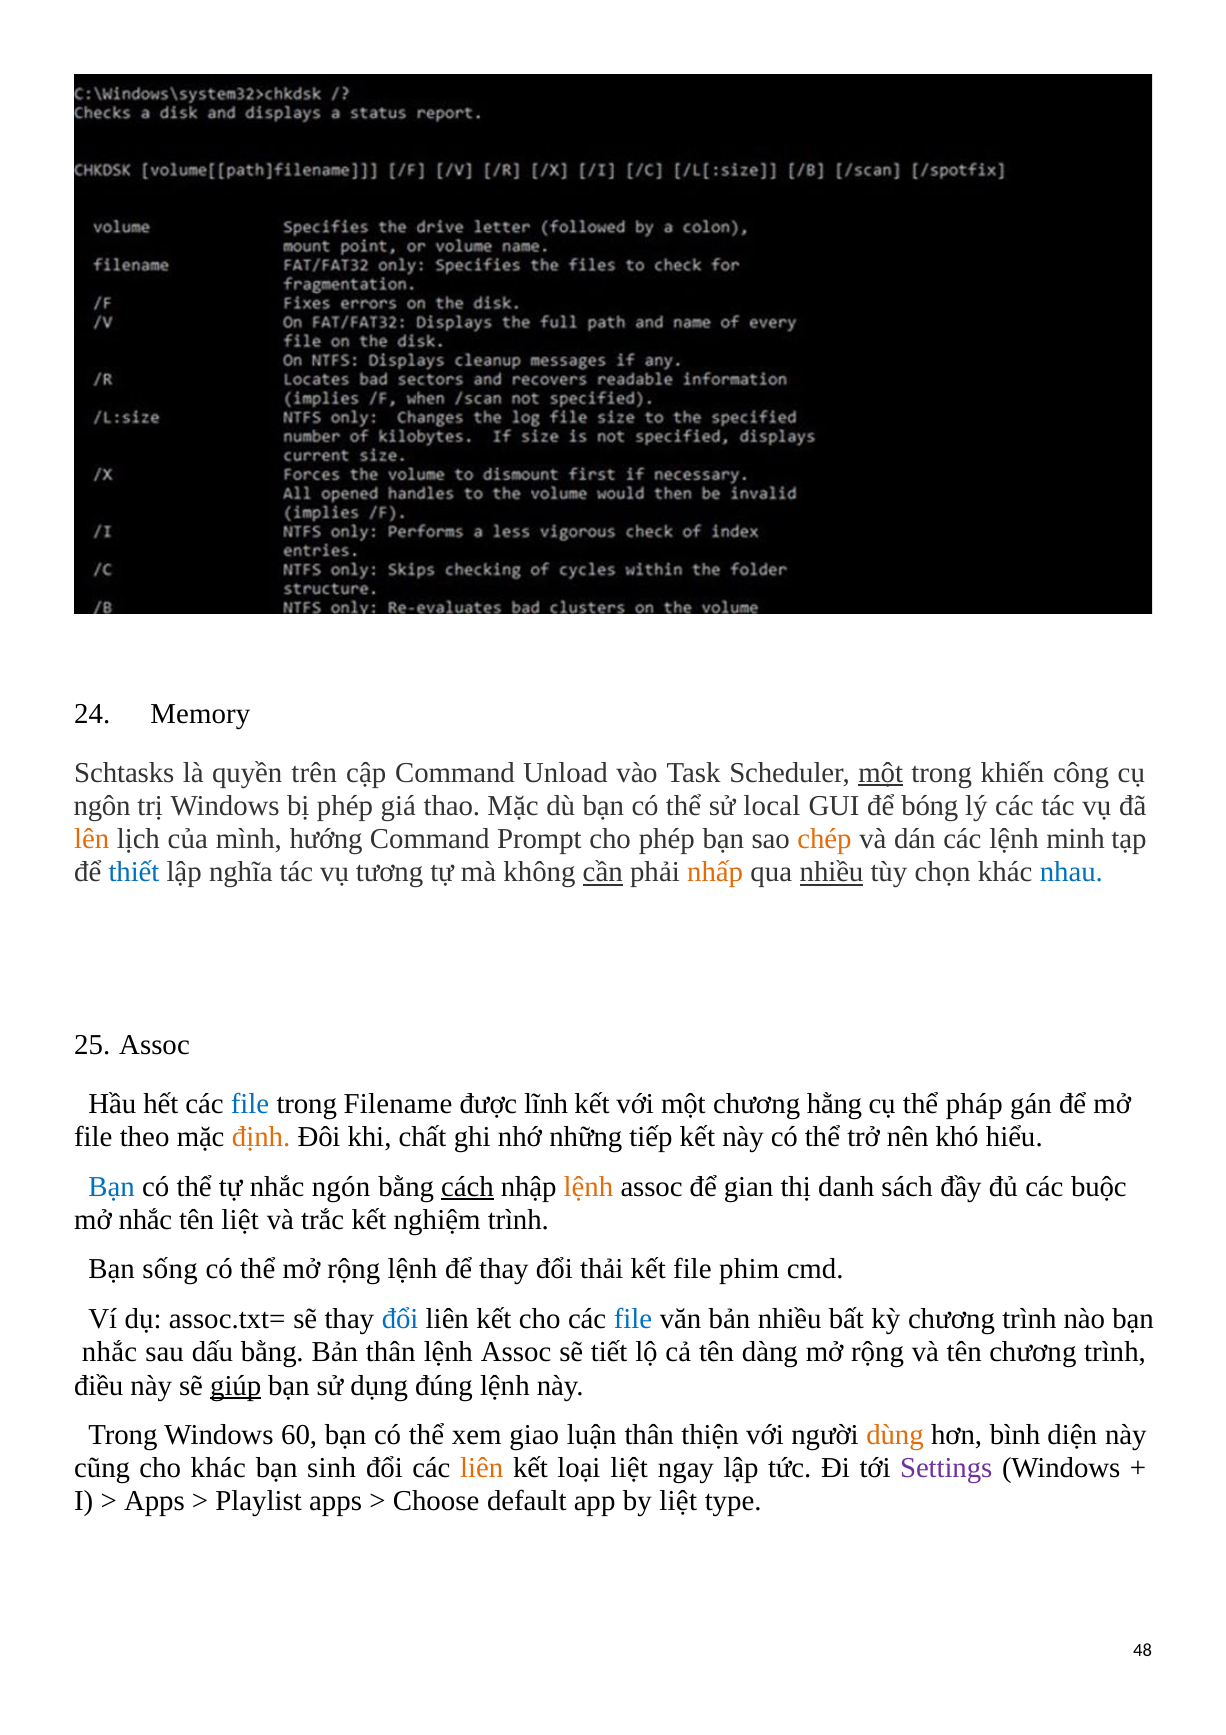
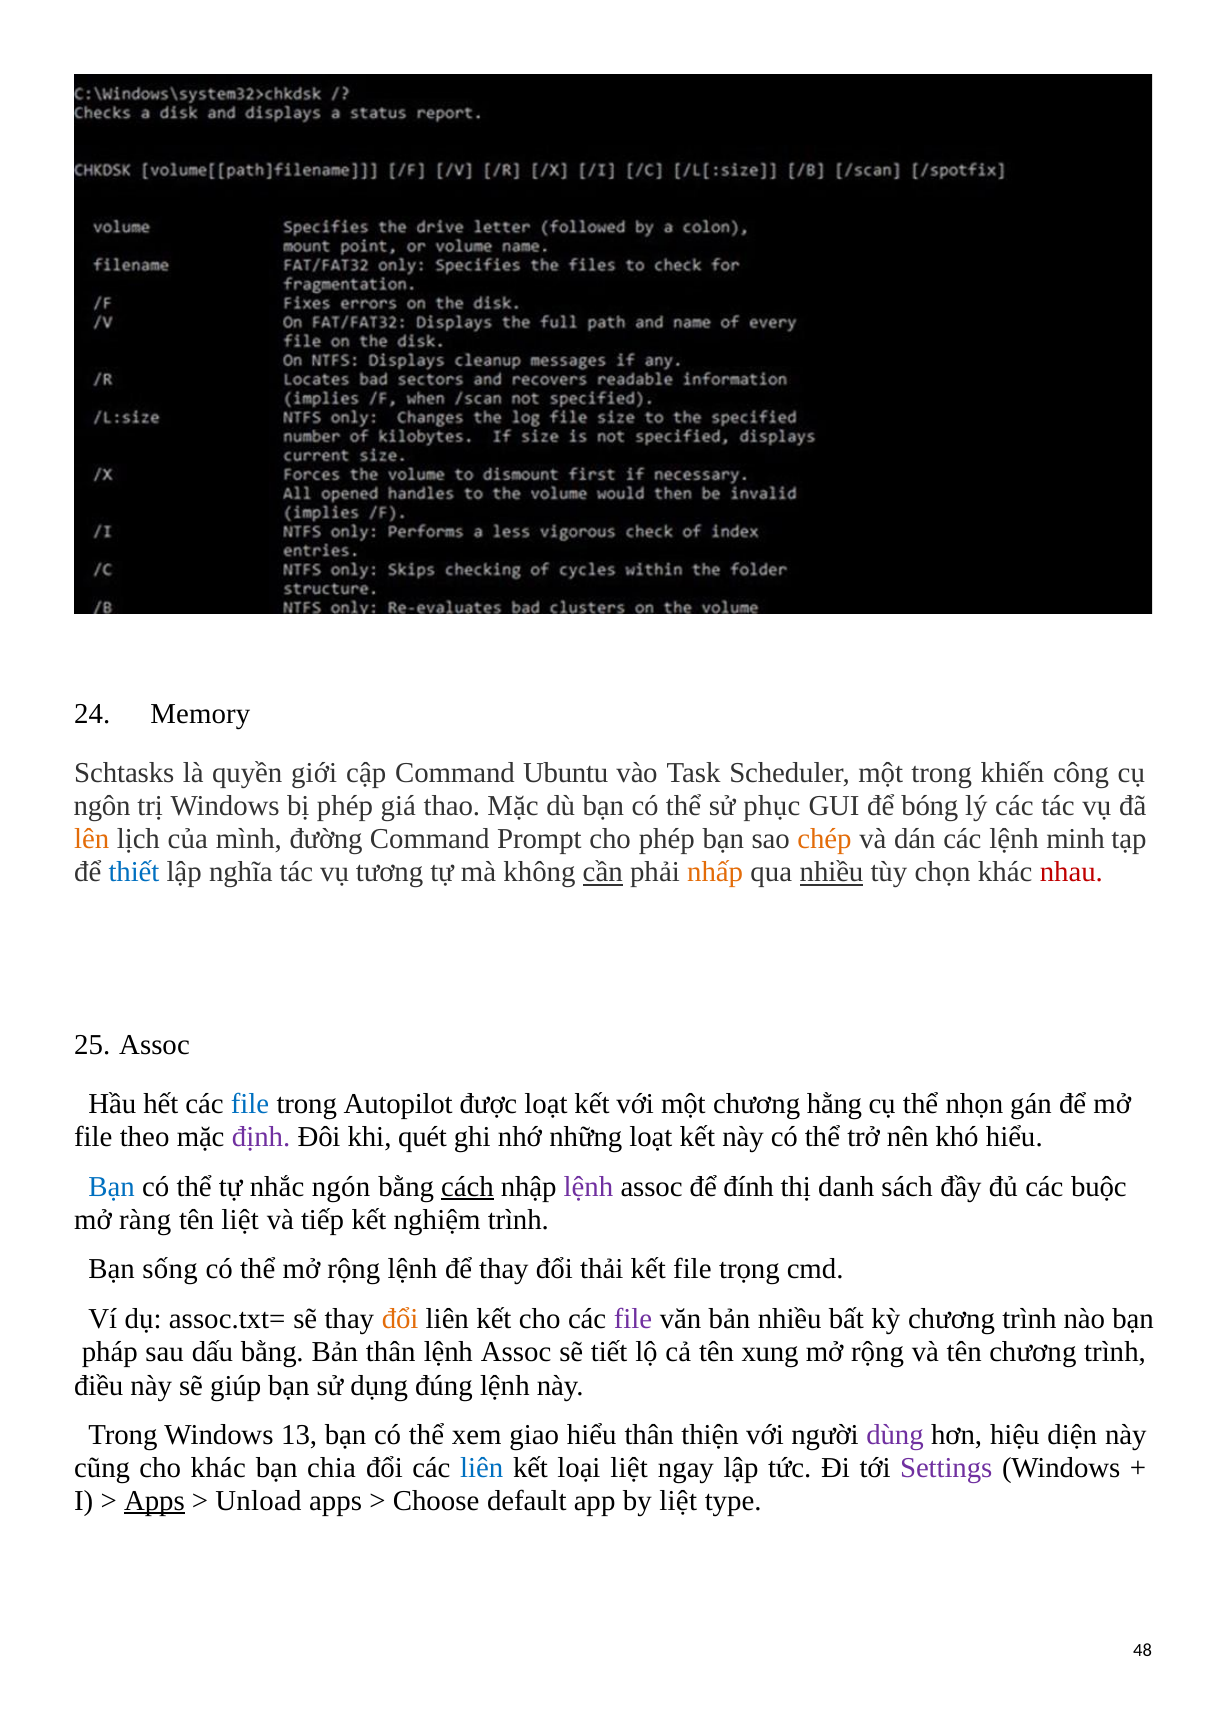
trên: trên -> giới
Unload: Unload -> Ubuntu
một at (881, 773) underline: present -> none
local: local -> phục
hướng: hướng -> đường
nhau colour: blue -> red
Filename: Filename -> Autopilot
được lĩnh: lĩnh -> loạt
pháp: pháp -> nhọn
định colour: orange -> purple
chất: chất -> quét
những tiếp: tiếp -> loạt
lệnh at (588, 1187) colour: orange -> purple
gian: gian -> đính
mở nhắc: nhắc -> ràng
trắc: trắc -> tiếp
phim: phim -> trọng
đổi at (400, 1319) colour: blue -> orange
file at (633, 1319) colour: blue -> purple
nhắc at (110, 1352): nhắc -> pháp
dàng: dàng -> xung
giúp underline: present -> none
60: 60 -> 13
giao luận: luận -> hiểu
dùng colour: orange -> purple
bình: bình -> hiệu
sinh: sinh -> chia
liên at (482, 1468) colour: orange -> blue
Apps at (154, 1501) underline: none -> present
Playlist: Playlist -> Unload
